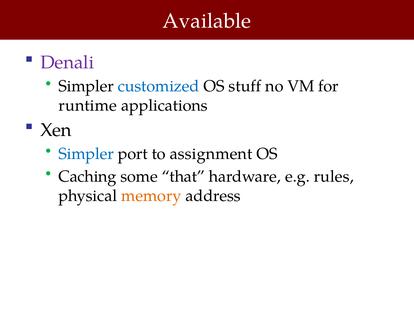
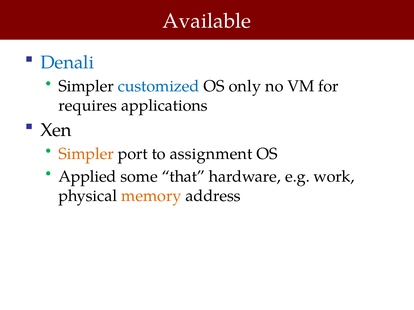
Denali colour: purple -> blue
stuff: stuff -> only
runtime: runtime -> requires
Simpler at (86, 154) colour: blue -> orange
Caching: Caching -> Applied
rules: rules -> work
